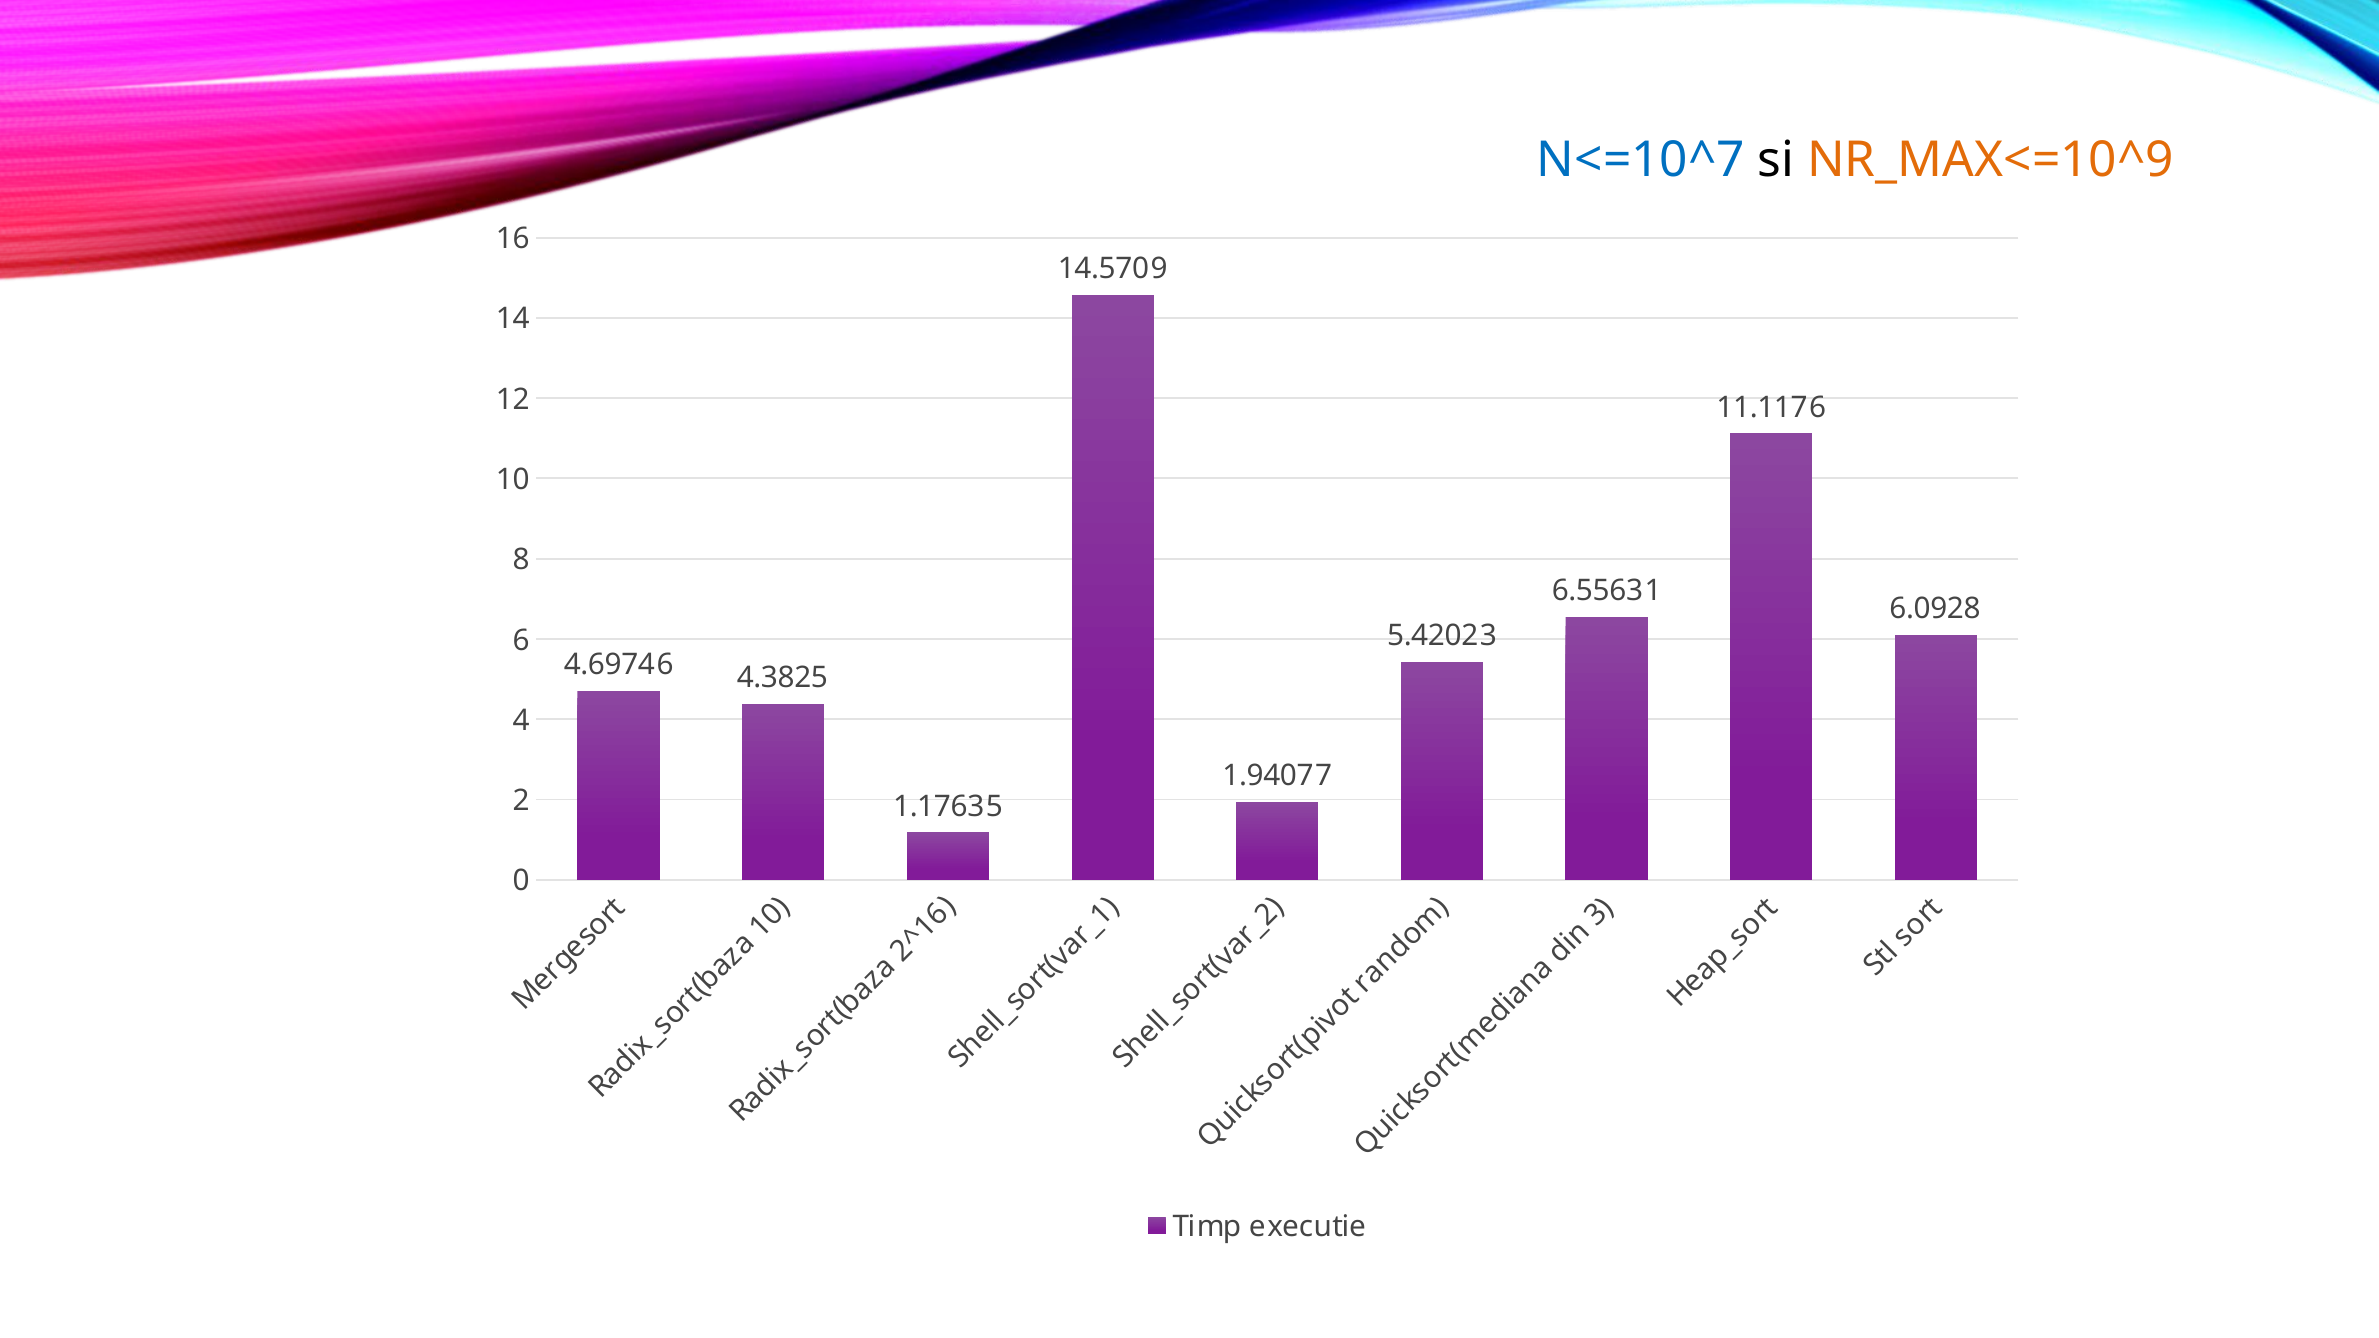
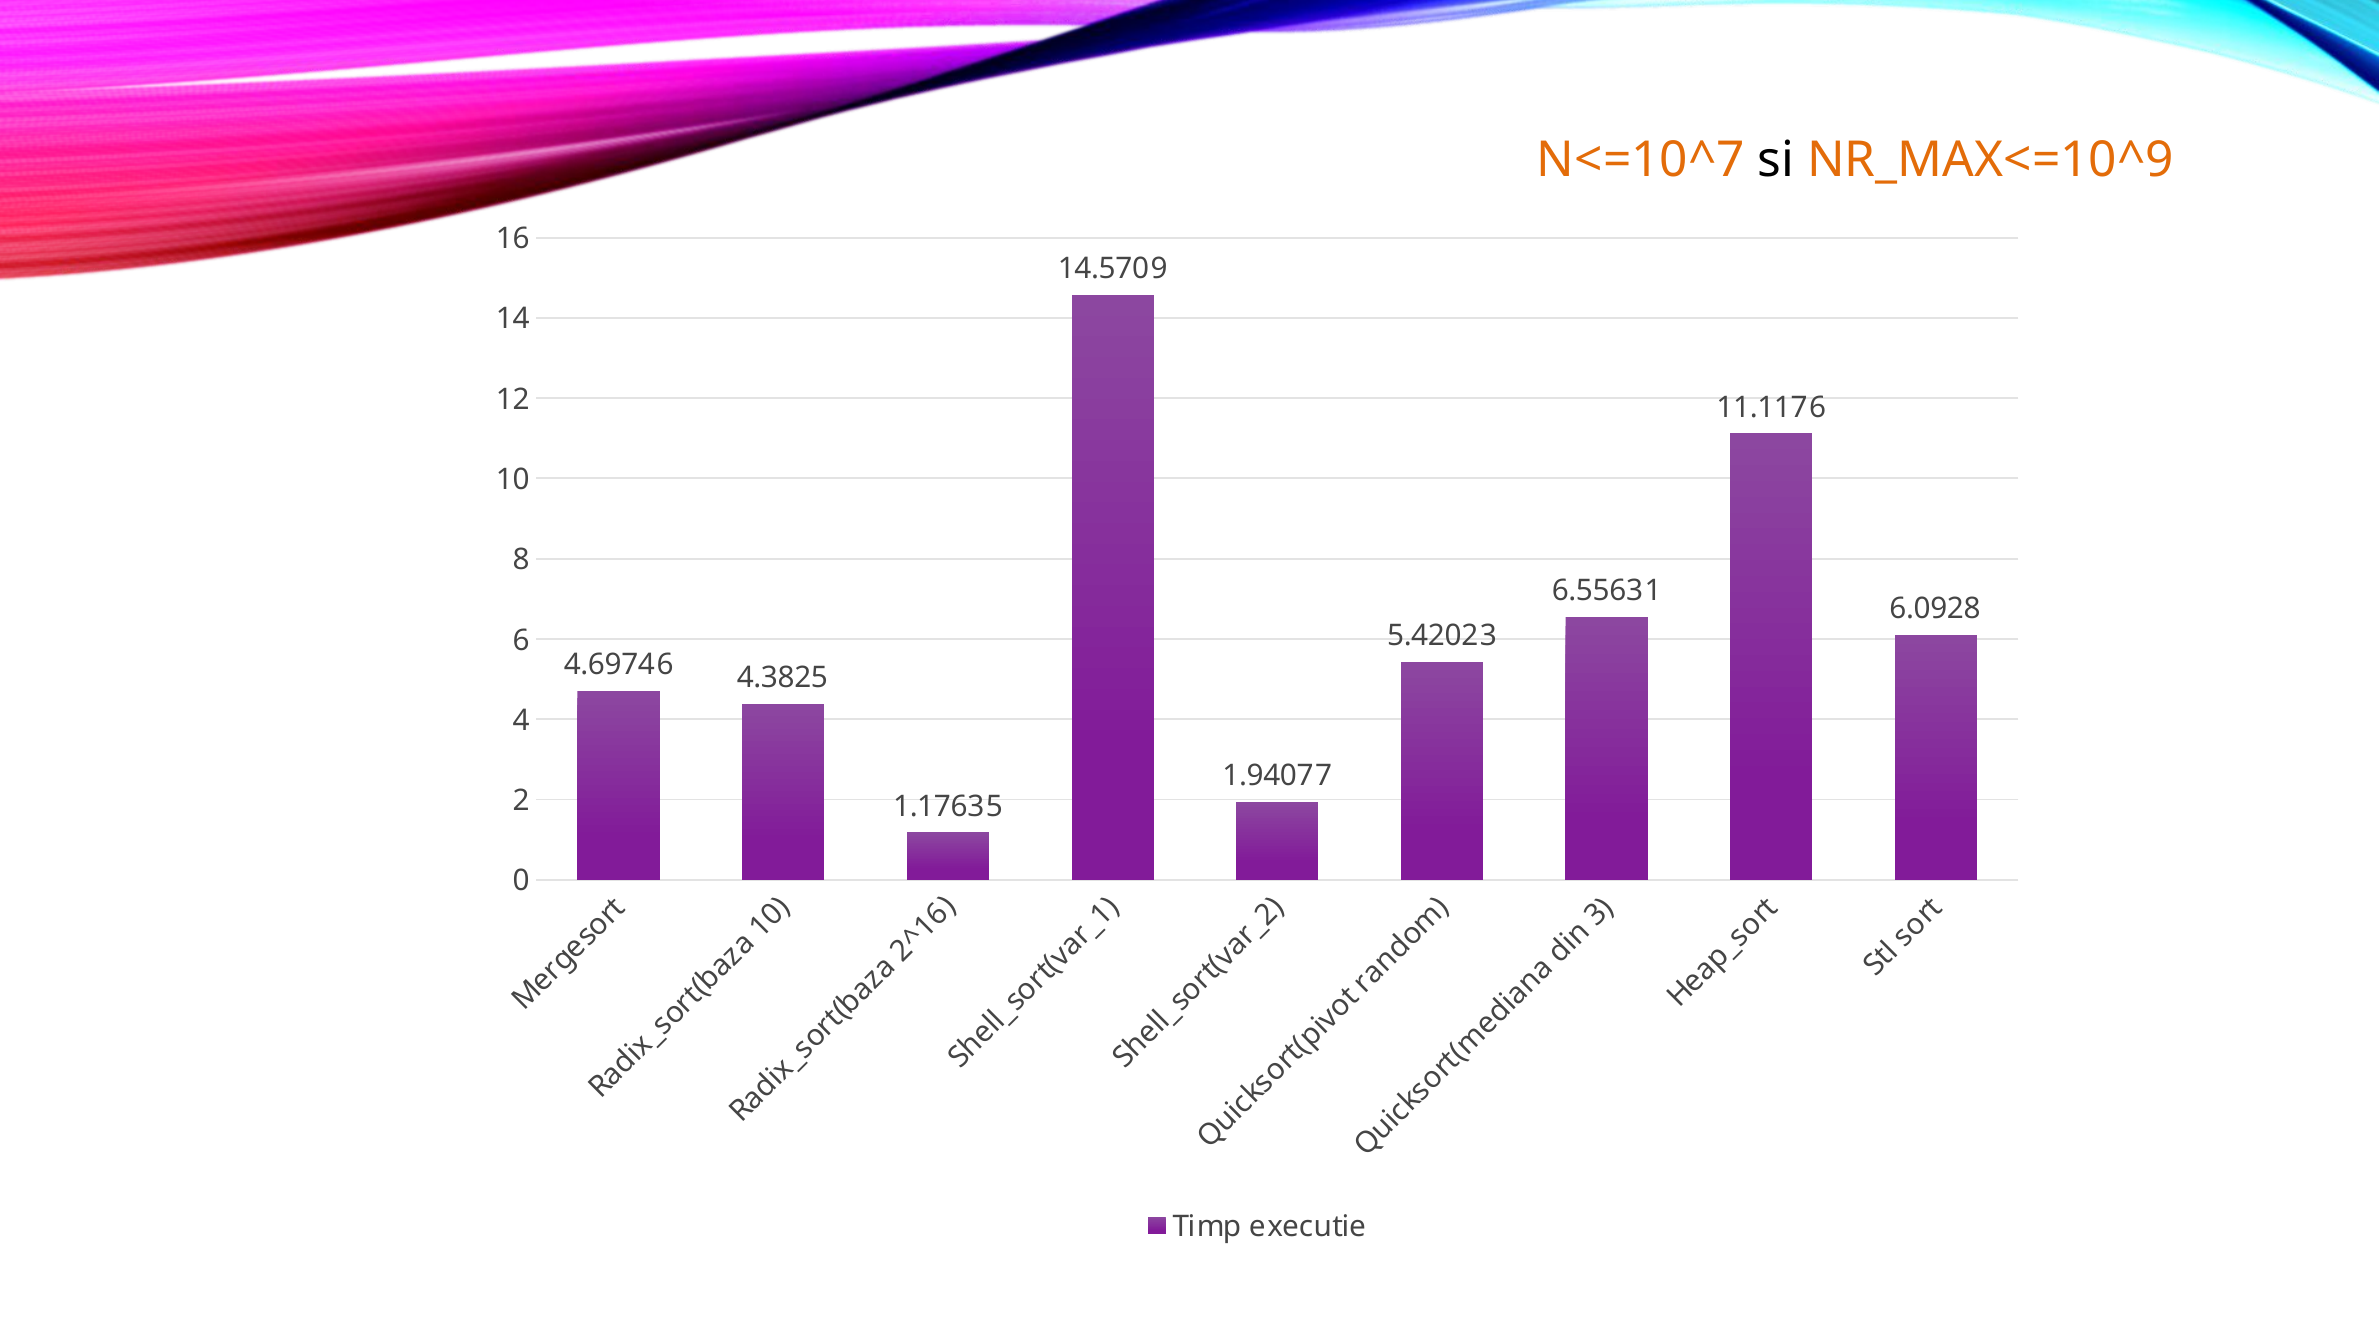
N<=10^7 colour: blue -> orange
